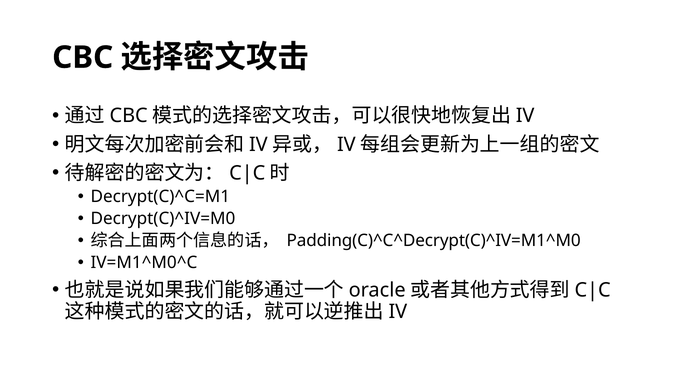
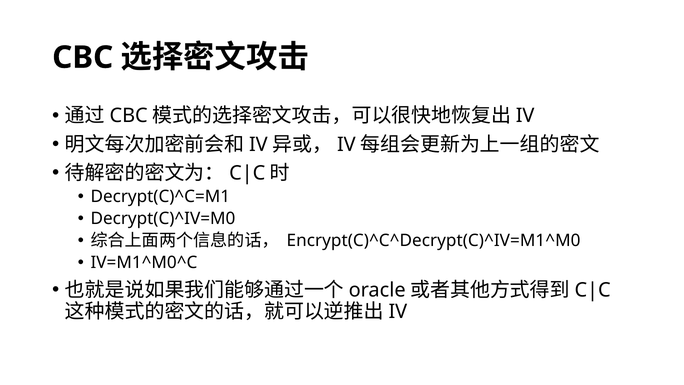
Padding(C)^C^Decrypt(C)^IV=M1^M0: Padding(C)^C^Decrypt(C)^IV=M1^M0 -> Encrypt(C)^C^Decrypt(C)^IV=M1^M0
